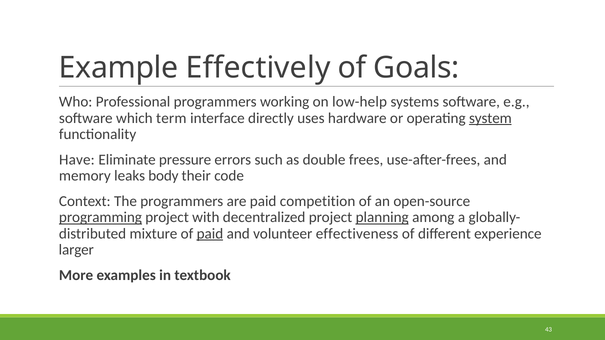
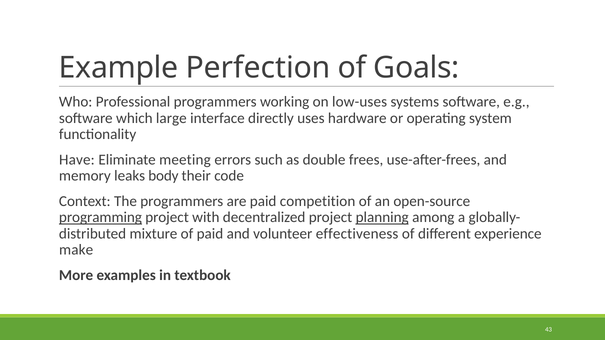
Effectively: Effectively -> Perfection
low-help: low-help -> low-uses
term: term -> large
system underline: present -> none
pressure: pressure -> meeting
paid at (210, 234) underline: present -> none
larger: larger -> make
